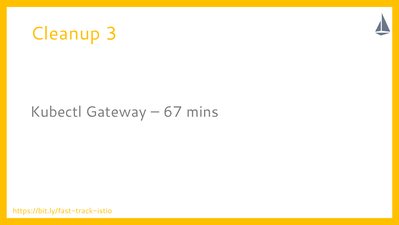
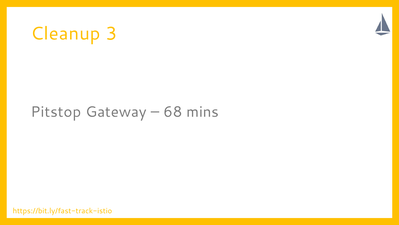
Kubectl: Kubectl -> Pitstop
67: 67 -> 68
